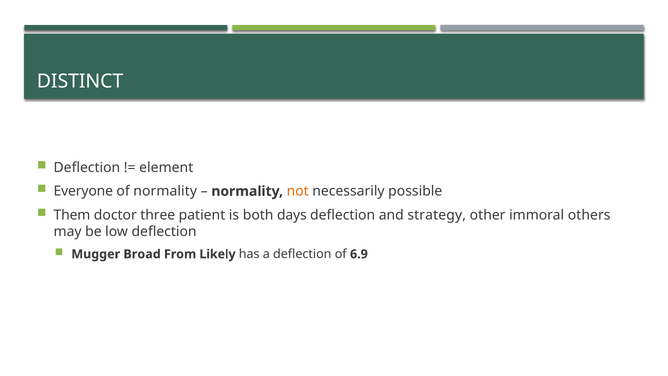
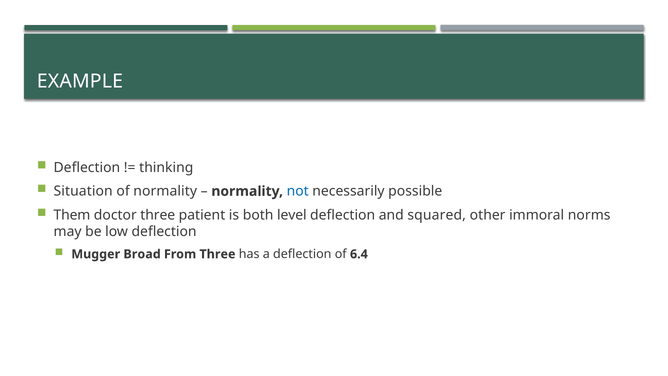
DISTINCT: DISTINCT -> EXAMPLE
element: element -> thinking
Everyone: Everyone -> Situation
not colour: orange -> blue
days: days -> level
strategy: strategy -> squared
others: others -> norms
From Likely: Likely -> Three
6.9: 6.9 -> 6.4
